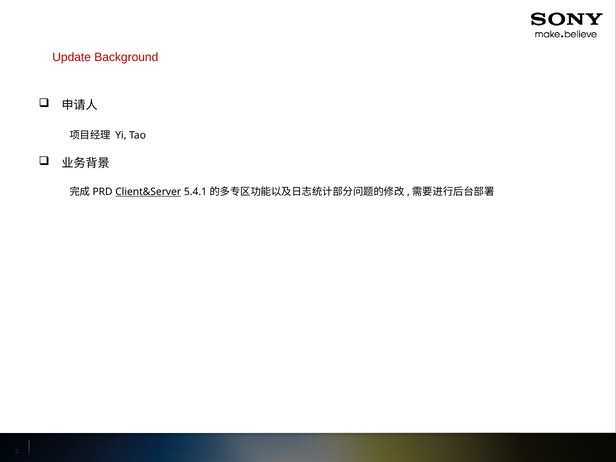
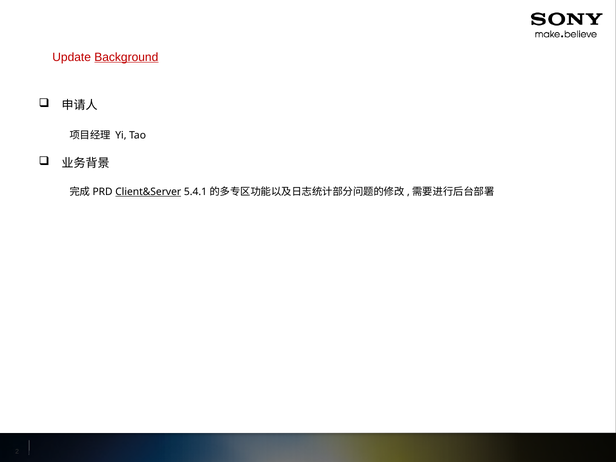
Background underline: none -> present
